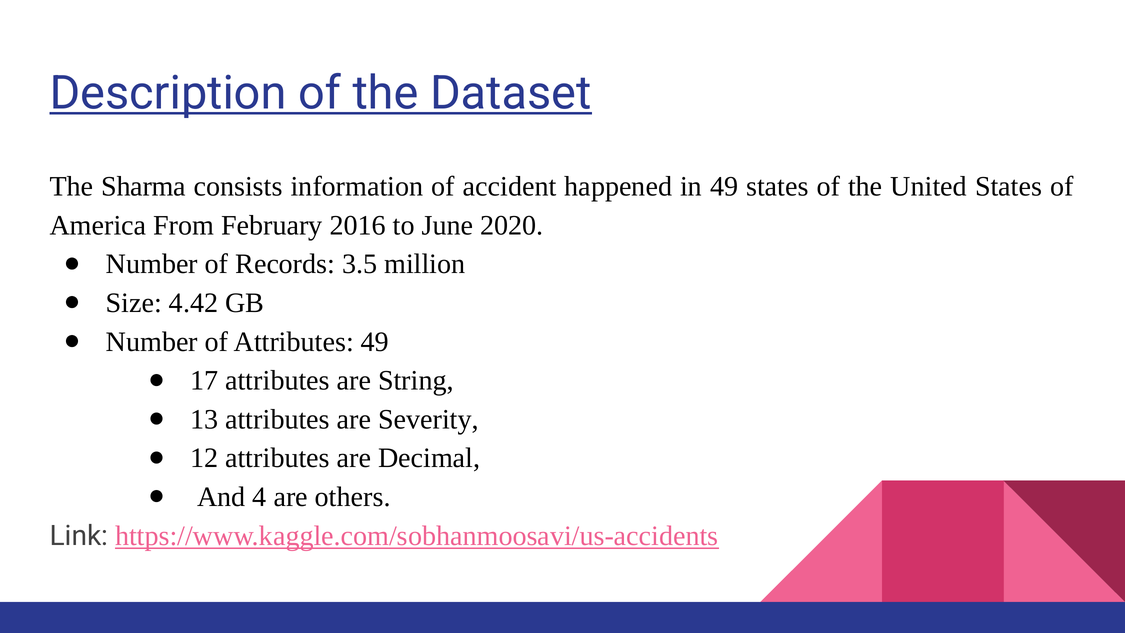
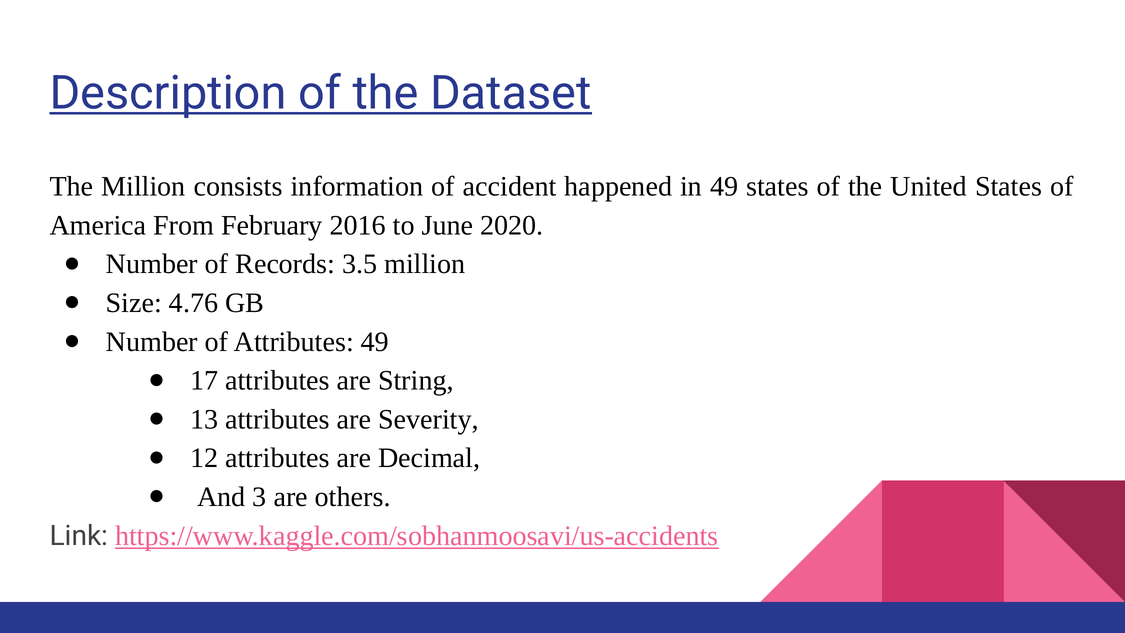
The Sharma: Sharma -> Million
4.42: 4.42 -> 4.76
4: 4 -> 3
